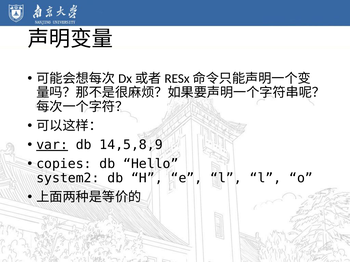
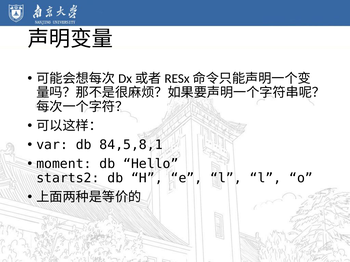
var underline: present -> none
14,5,8,9: 14,5,8,9 -> 84,5,8,1
copies: copies -> moment
system2: system2 -> starts2
